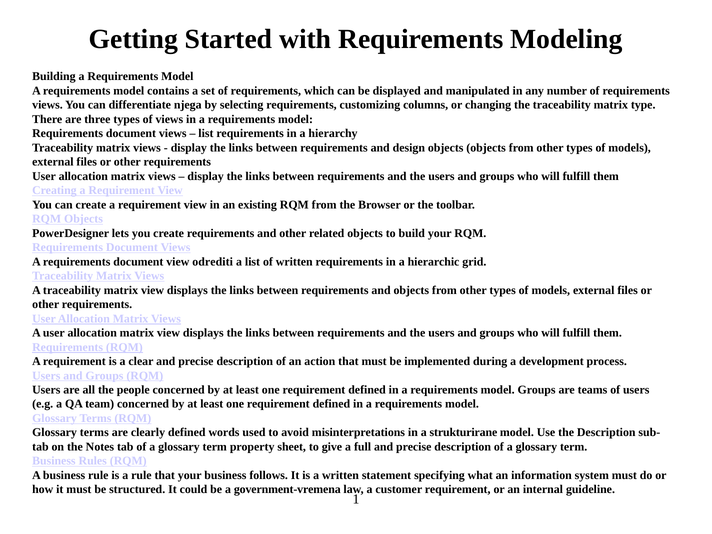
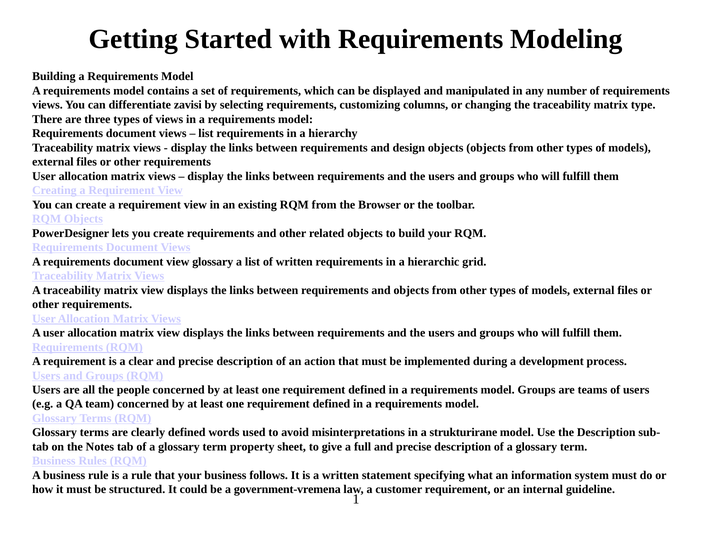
njega: njega -> zavisi
view odrediti: odrediti -> glossary
